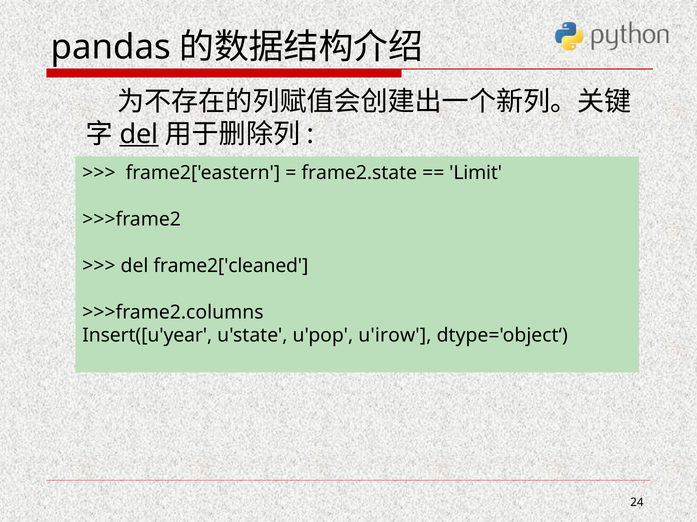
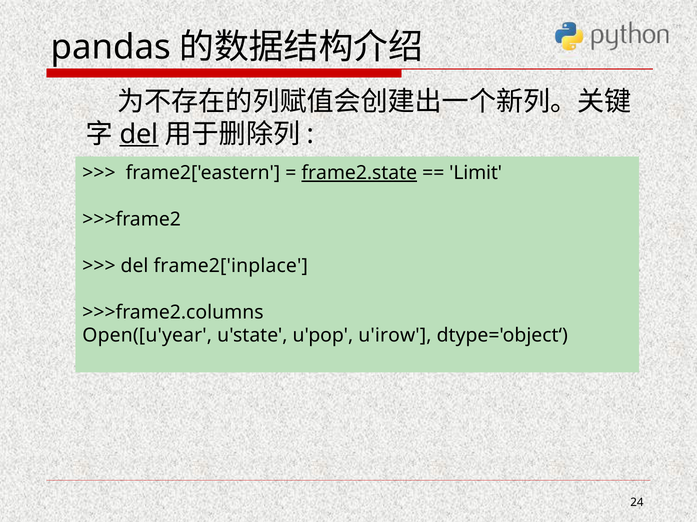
frame2.state underline: none -> present
frame2['cleaned: frame2['cleaned -> frame2['inplace
Insert([u'year: Insert([u'year -> Open([u'year
